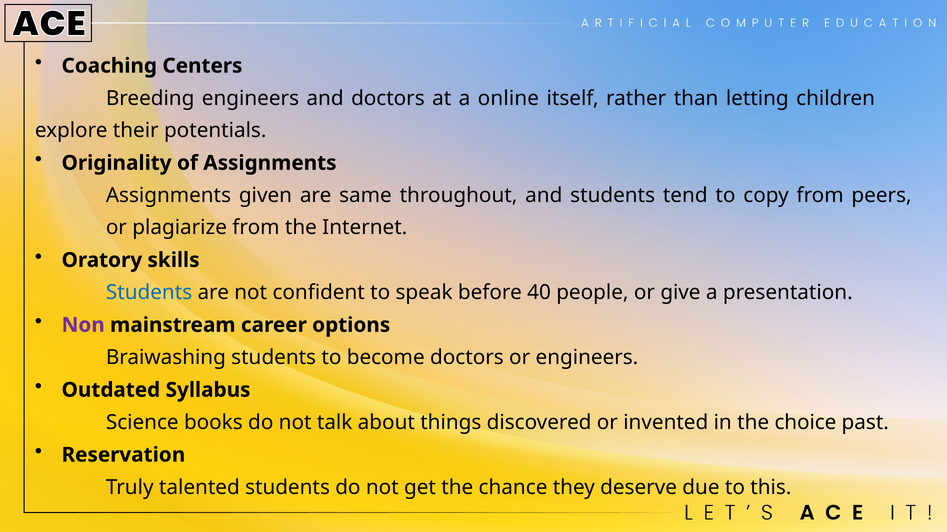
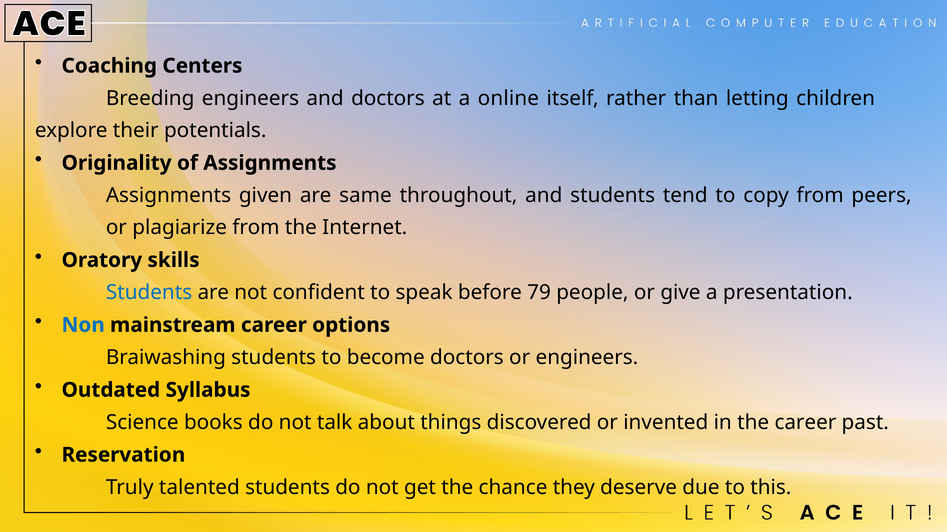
40: 40 -> 79
Non colour: purple -> blue
the choice: choice -> career
